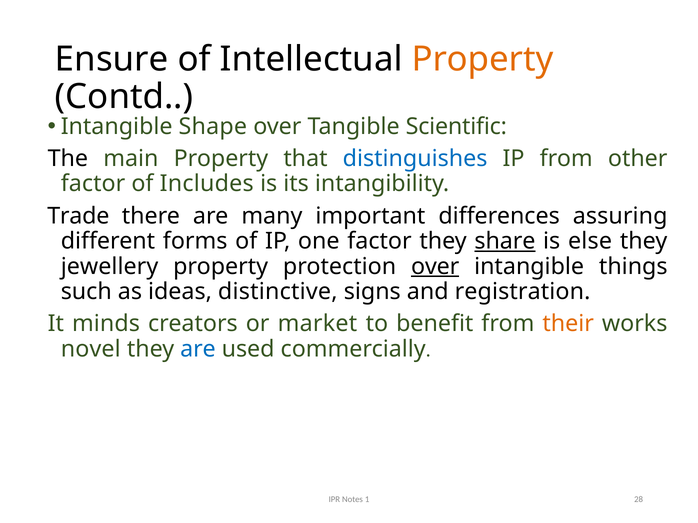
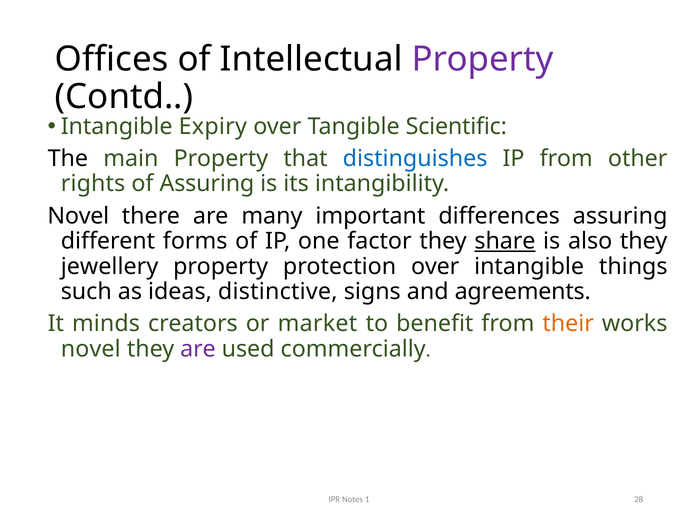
Ensure: Ensure -> Offices
Property at (483, 59) colour: orange -> purple
Shape: Shape -> Expiry
factor at (93, 184): factor -> rights
of Includes: Includes -> Assuring
Trade at (78, 216): Trade -> Novel
else: else -> also
over at (435, 267) underline: present -> none
registration: registration -> agreements
are at (198, 349) colour: blue -> purple
